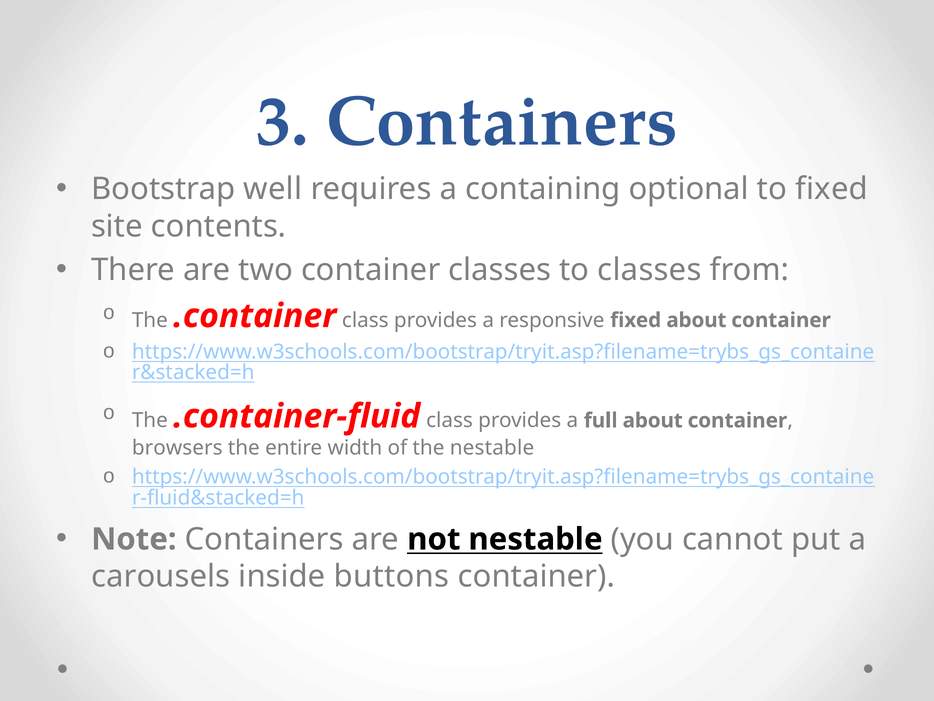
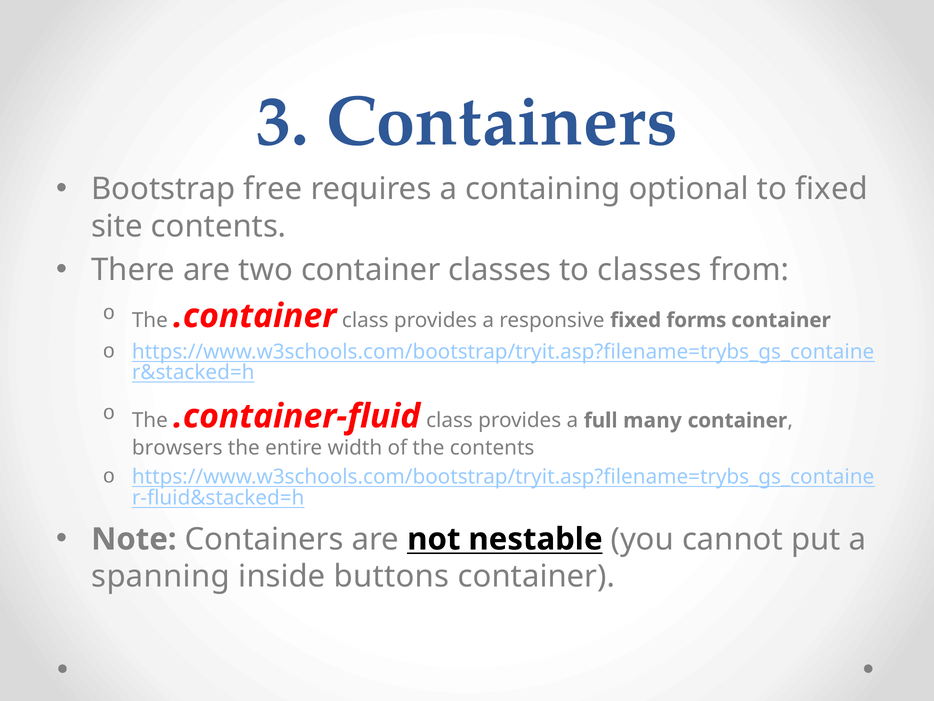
well: well -> free
fixed about: about -> forms
full about: about -> many
the nestable: nestable -> contents
carousels: carousels -> spanning
